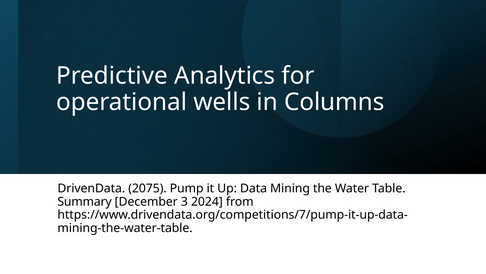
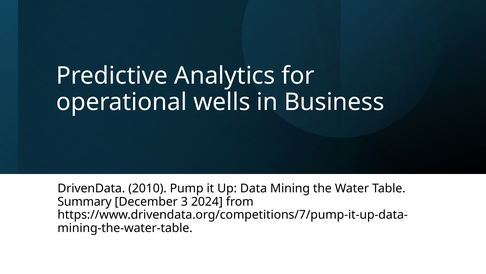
Columns: Columns -> Business
2075: 2075 -> 2010
